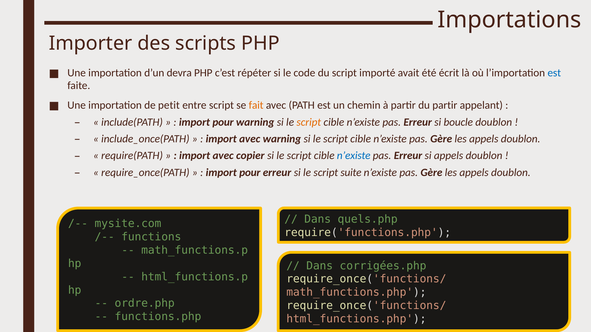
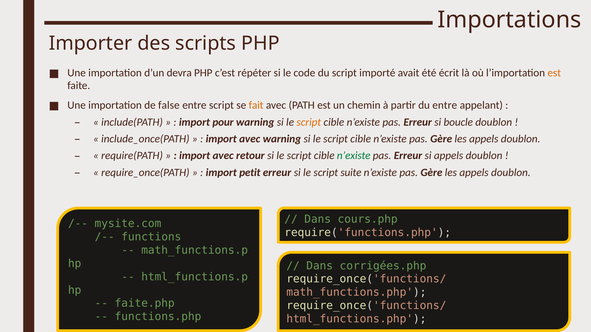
est at (554, 73) colour: blue -> orange
petit: petit -> false
du partir: partir -> entre
copier: copier -> retour
n’existe at (354, 156) colour: blue -> green
pour at (250, 173): pour -> petit
quels.php: quels.php -> cours.php
ordre.php: ordre.php -> faite.php
